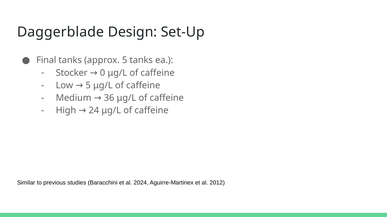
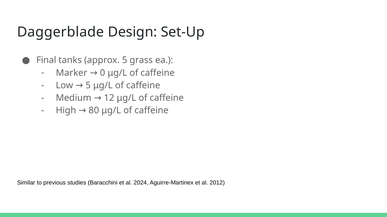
5 tanks: tanks -> grass
Stocker: Stocker -> Marker
36: 36 -> 12
24: 24 -> 80
